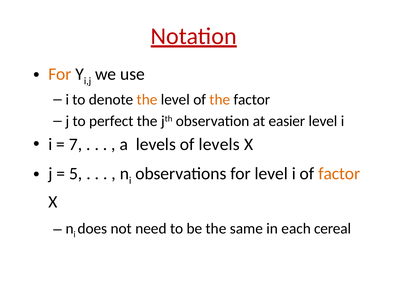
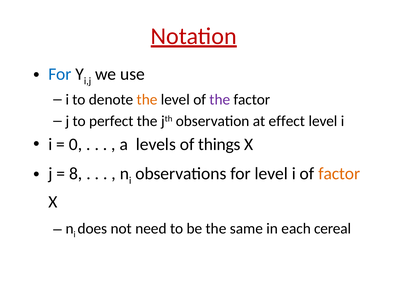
For at (60, 74) colour: orange -> blue
the at (220, 100) colour: orange -> purple
easier: easier -> effect
7: 7 -> 0
of levels: levels -> things
5: 5 -> 8
